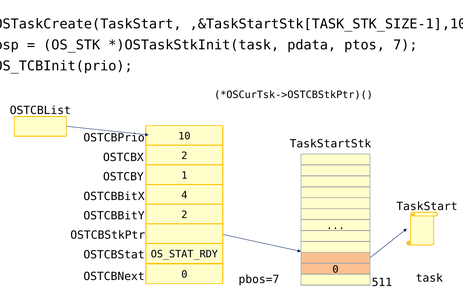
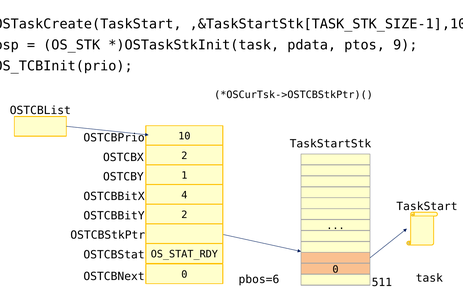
7: 7 -> 9
pbos=7: pbos=7 -> pbos=6
